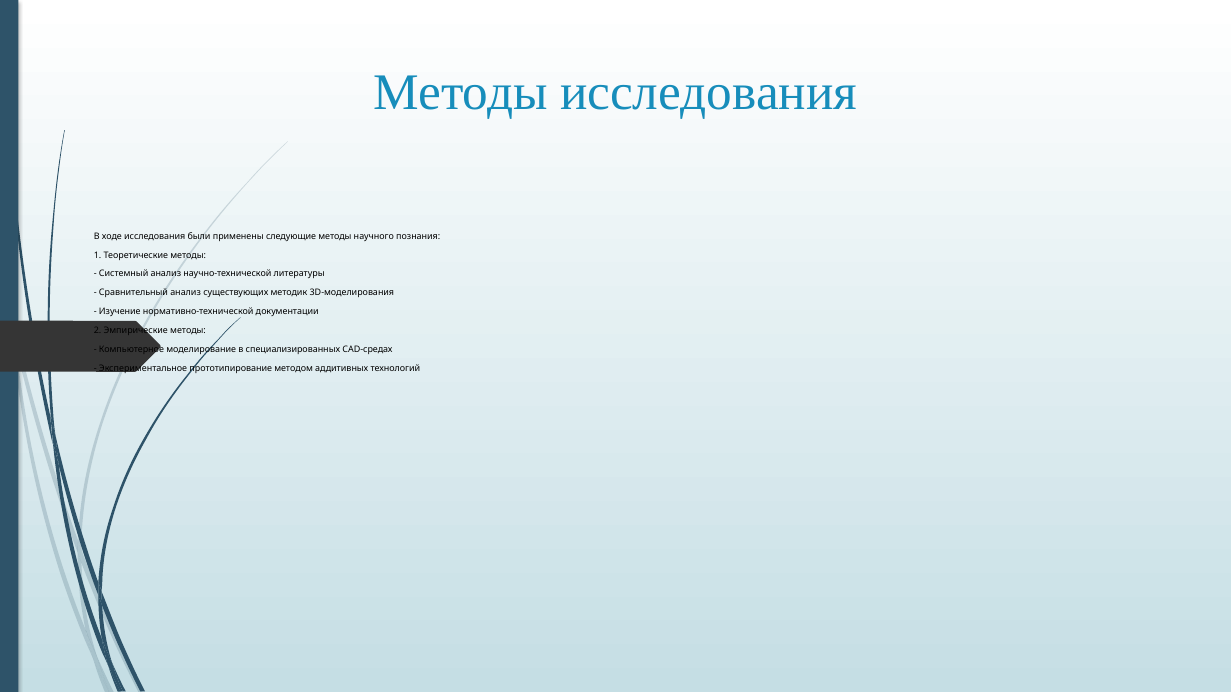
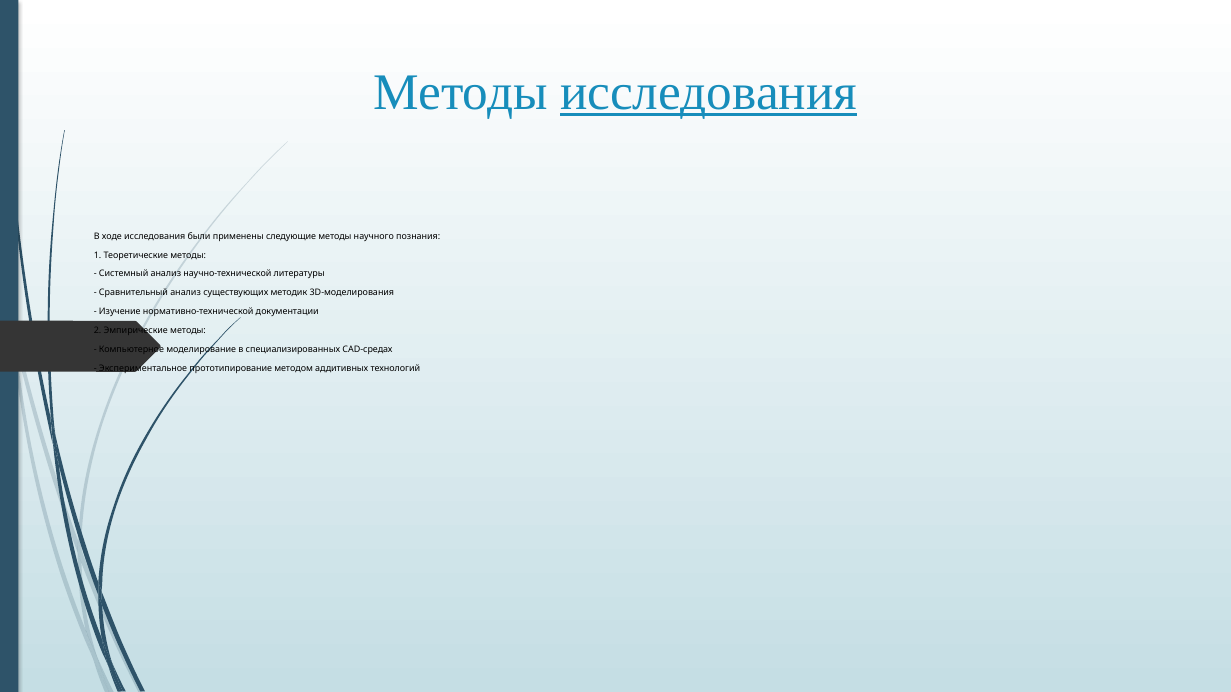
исследования at (709, 93) underline: none -> present
